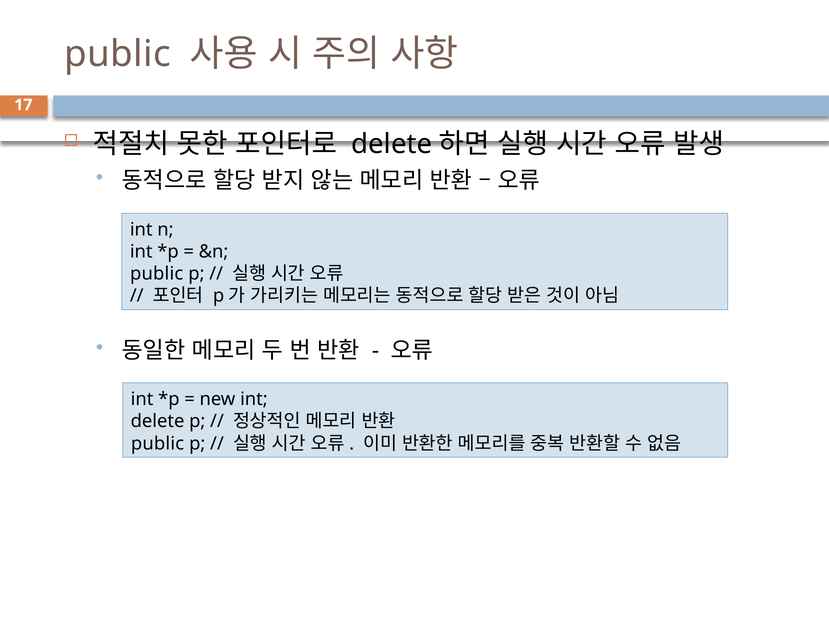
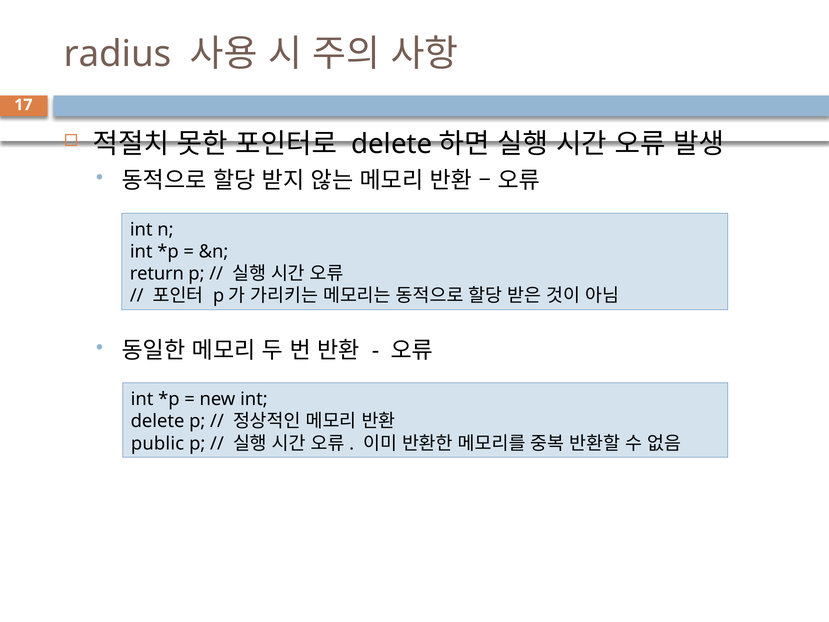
public at (117, 54): public -> radius
public at (157, 274): public -> return
